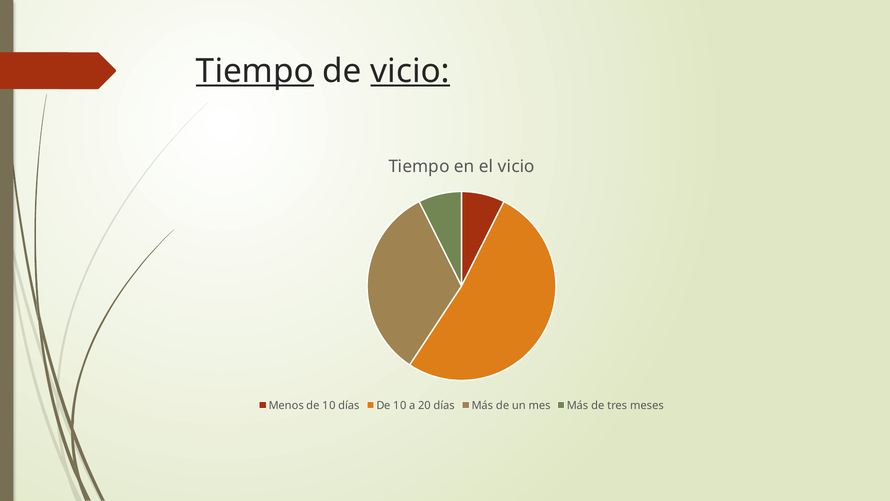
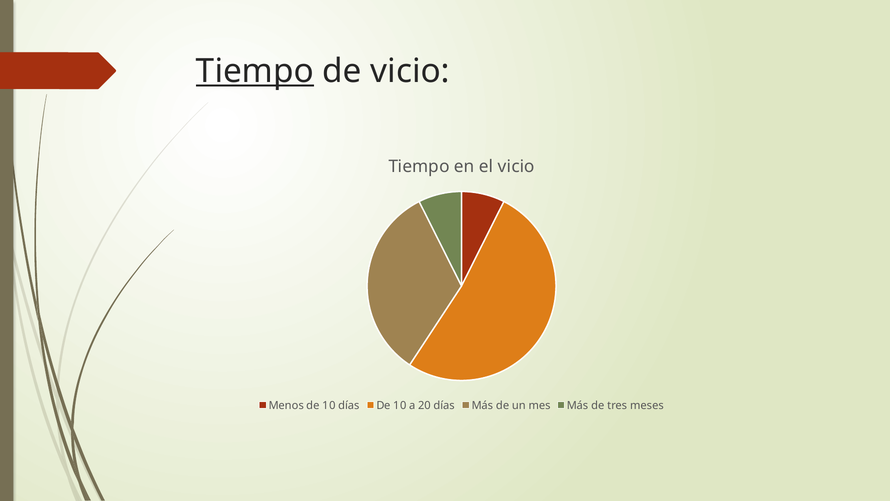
vicio at (410, 71) underline: present -> none
